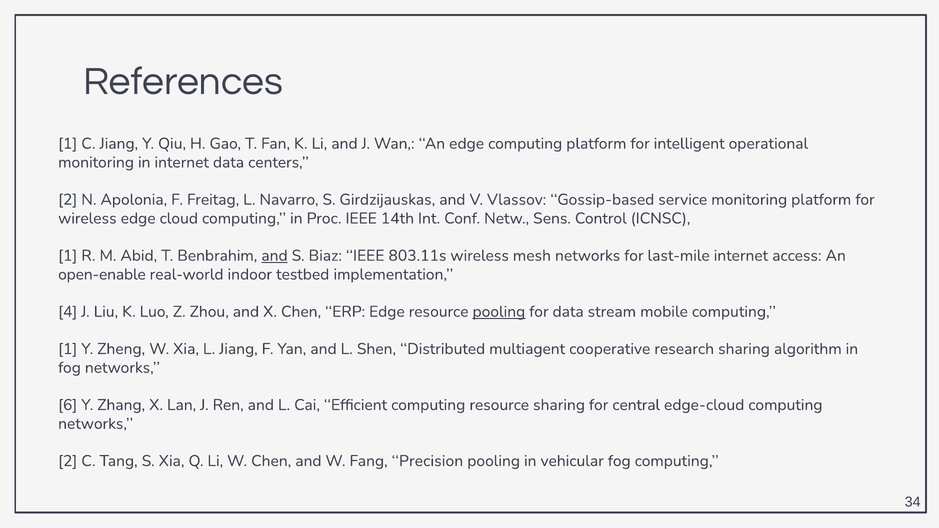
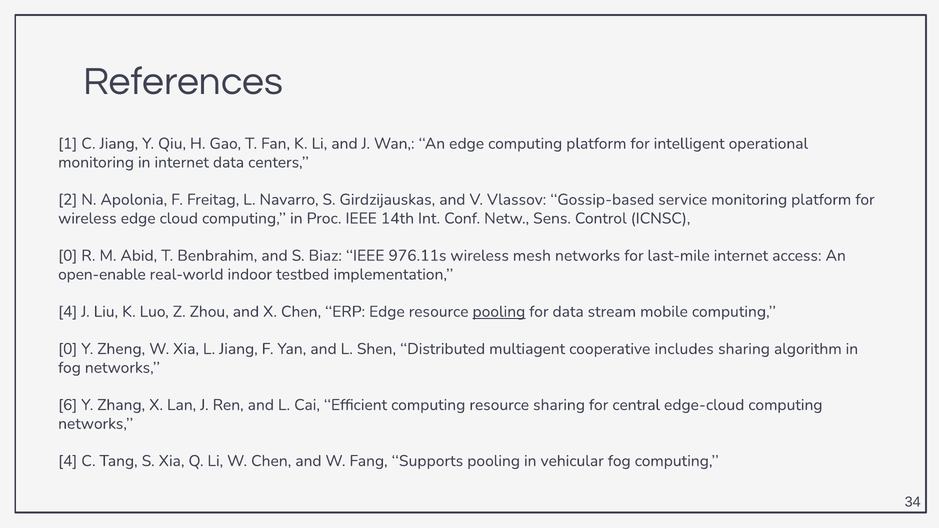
1 at (68, 256): 1 -> 0
and at (274, 256) underline: present -> none
803.11s: 803.11s -> 976.11s
1 at (68, 349): 1 -> 0
research: research -> includes
2 at (68, 461): 2 -> 4
Precision: Precision -> Supports
